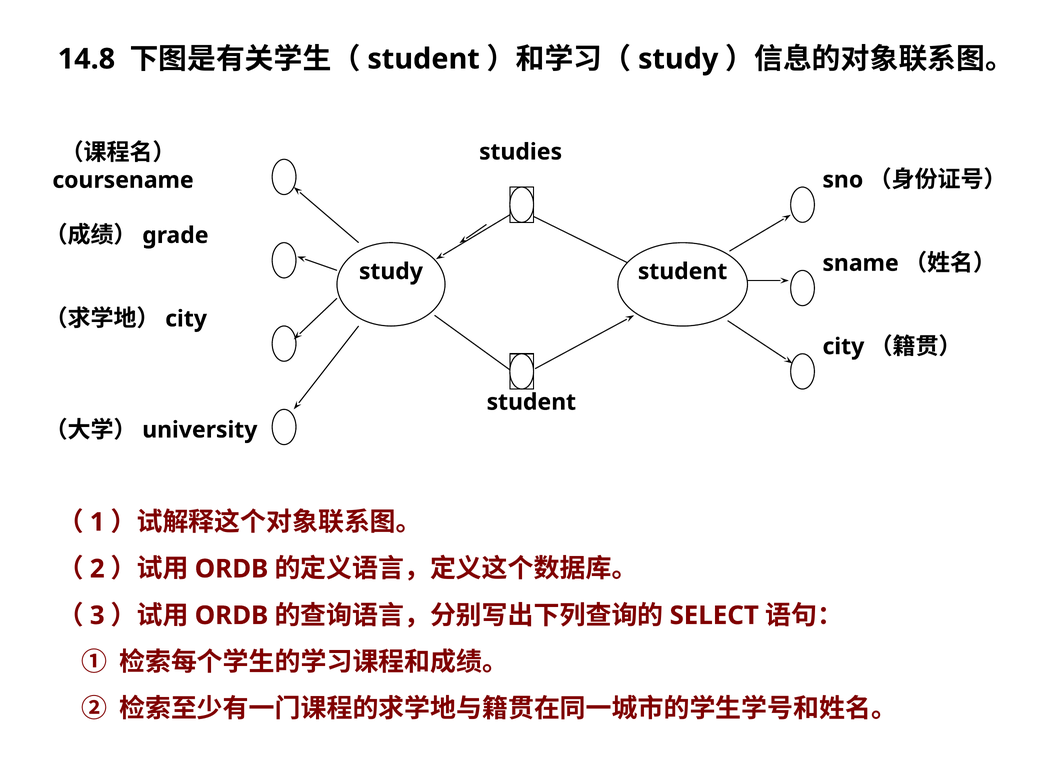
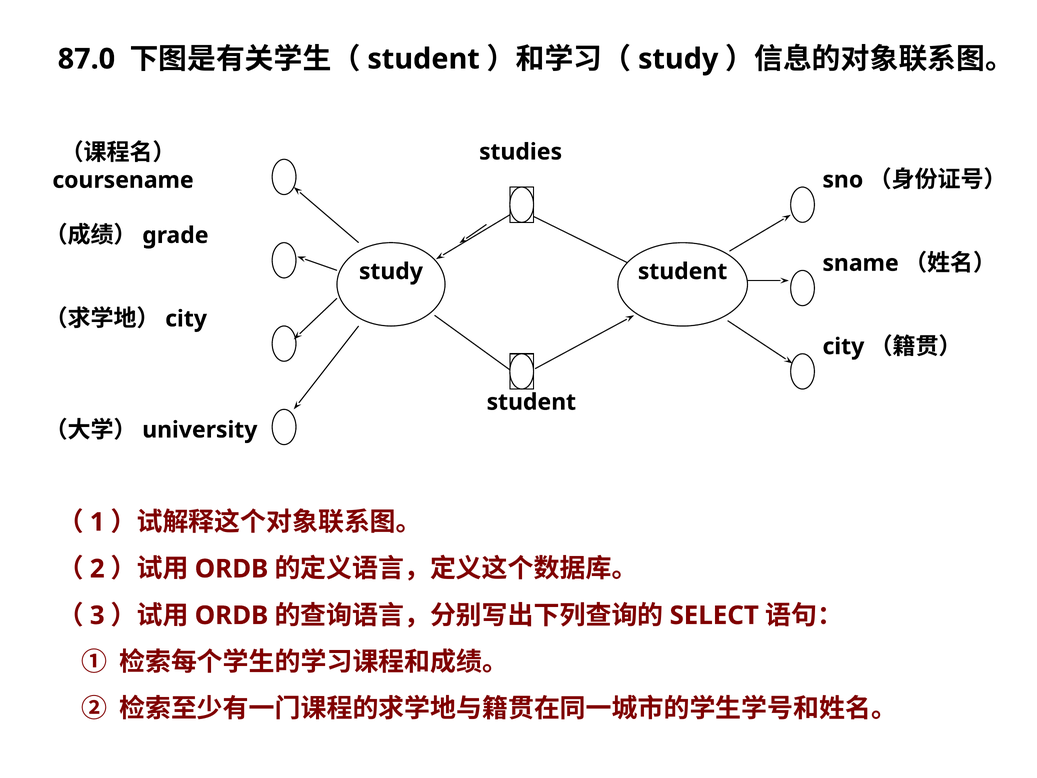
14.8: 14.8 -> 87.0
